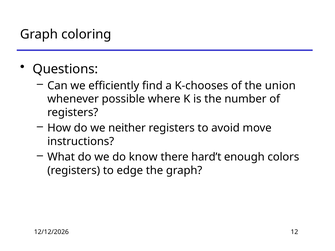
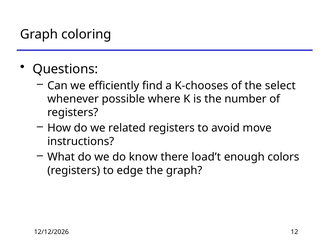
union: union -> select
neither: neither -> related
hard’t: hard’t -> load’t
